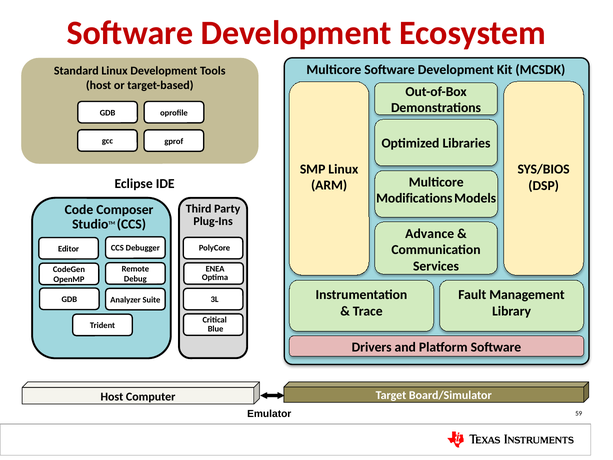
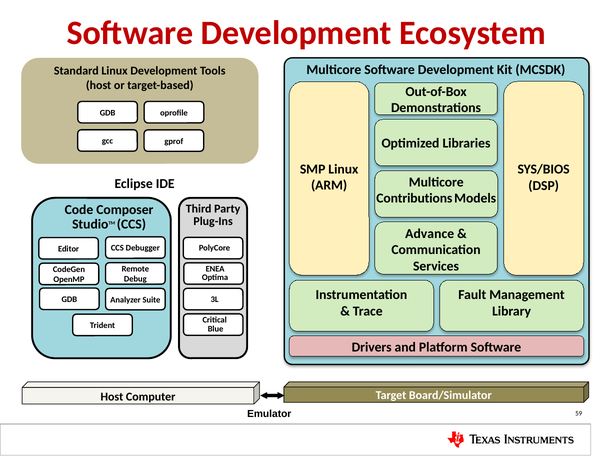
Modifications: Modifications -> Contributions
